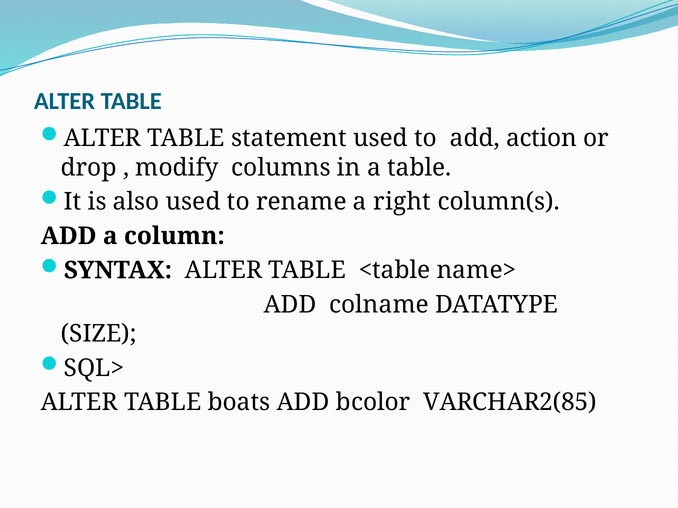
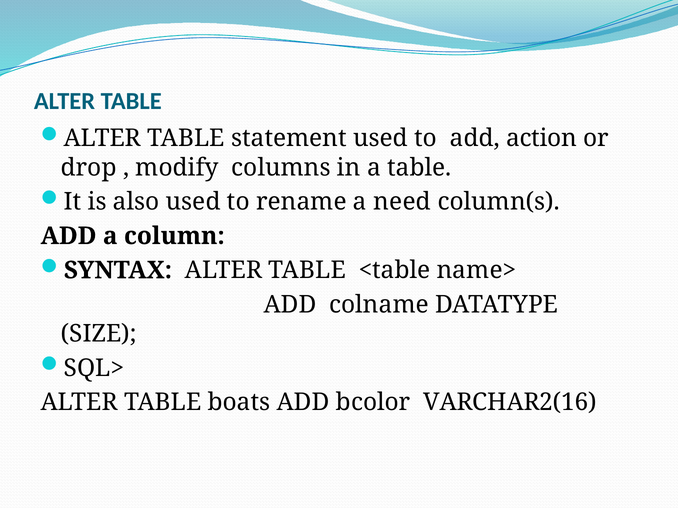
right: right -> need
VARCHAR2(85: VARCHAR2(85 -> VARCHAR2(16
